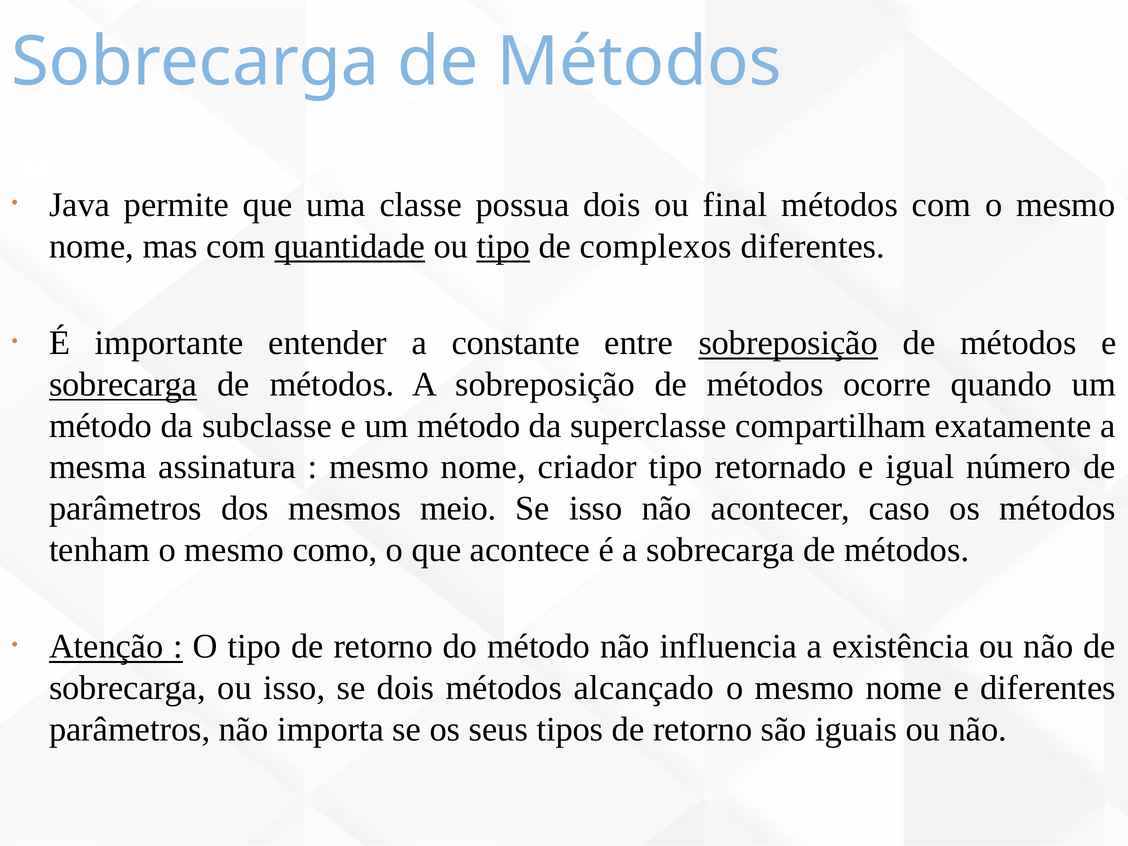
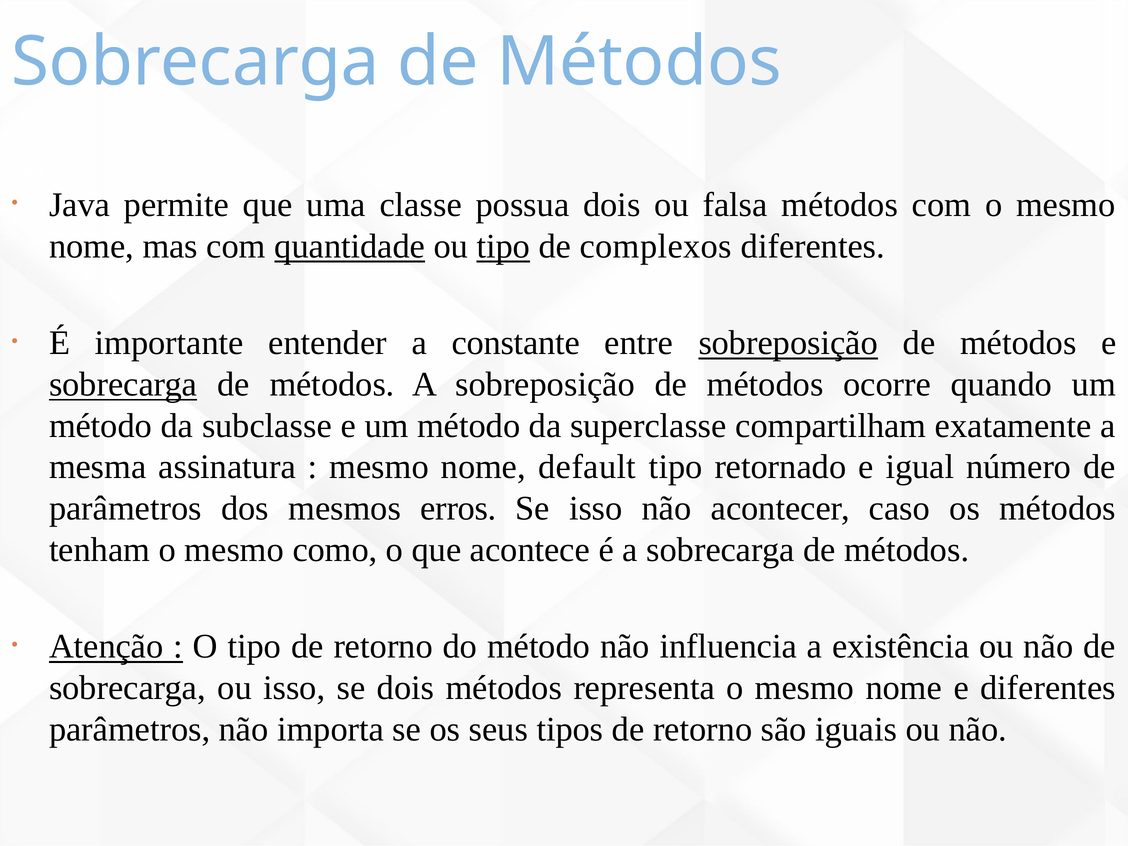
final: final -> falsa
criador: criador -> default
meio: meio -> erros
alcançado: alcançado -> representa
